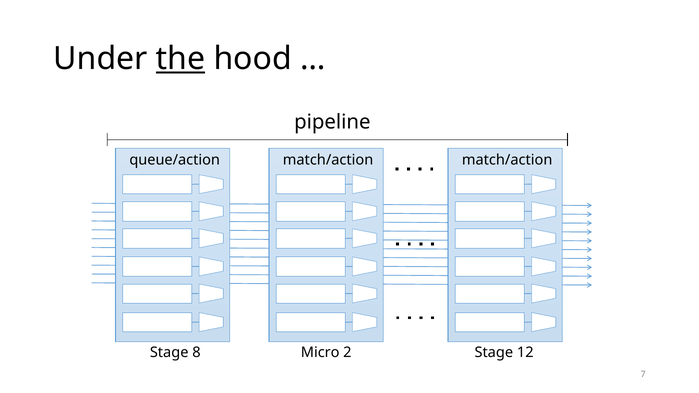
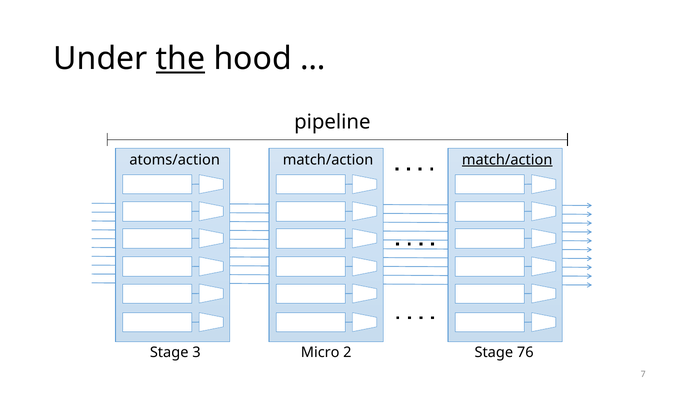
queue/action: queue/action -> atoms/action
match/action at (507, 160) underline: none -> present
8: 8 -> 3
12: 12 -> 76
